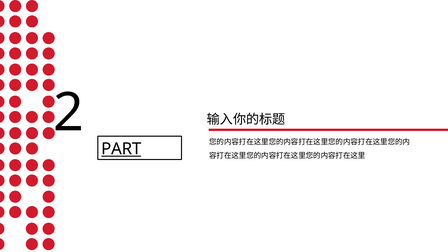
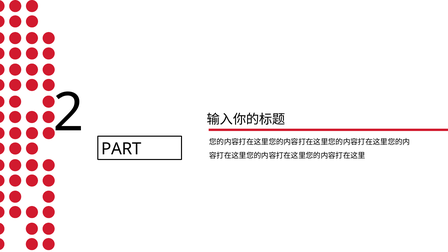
PART underline: present -> none
